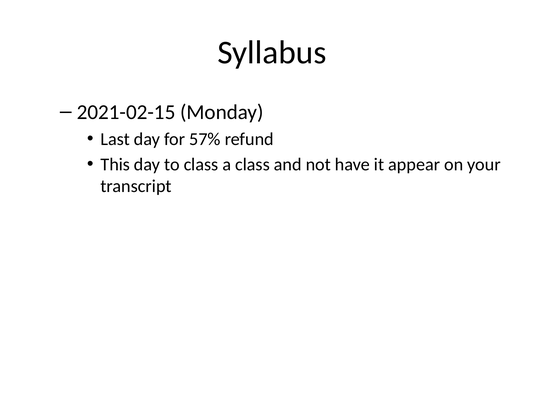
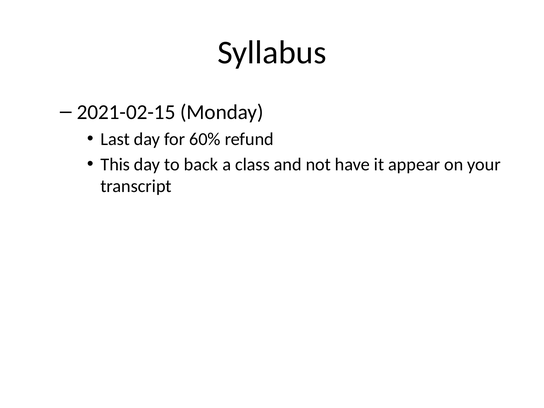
57%: 57% -> 60%
to class: class -> back
